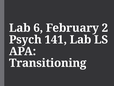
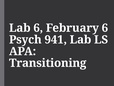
February 2: 2 -> 6
141: 141 -> 941
